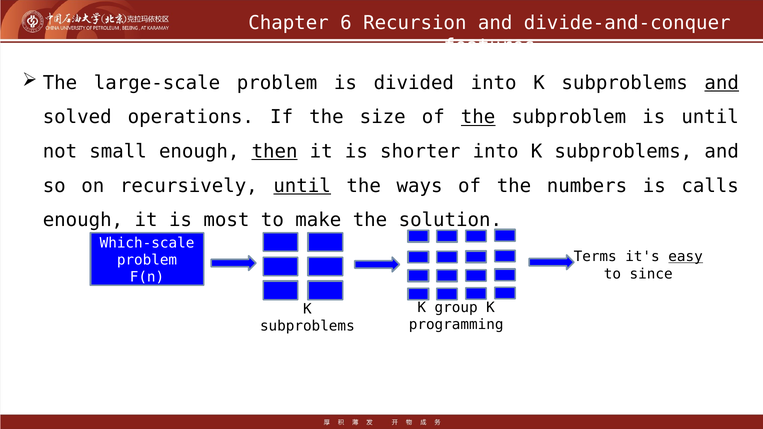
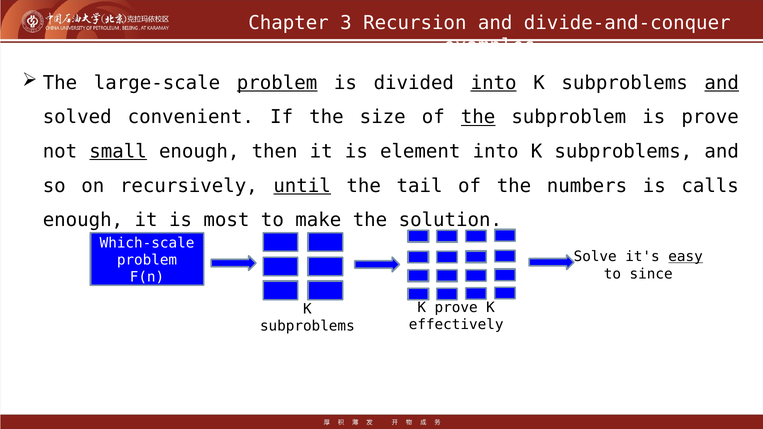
6: 6 -> 3
features: features -> examples
problem at (277, 83) underline: none -> present
into at (494, 83) underline: none -> present
operations: operations -> convenient
is until: until -> prove
small underline: none -> present
then underline: present -> none
shorter: shorter -> element
ways: ways -> tail
Terms: Terms -> Solve
K group: group -> prove
programming: programming -> effectively
